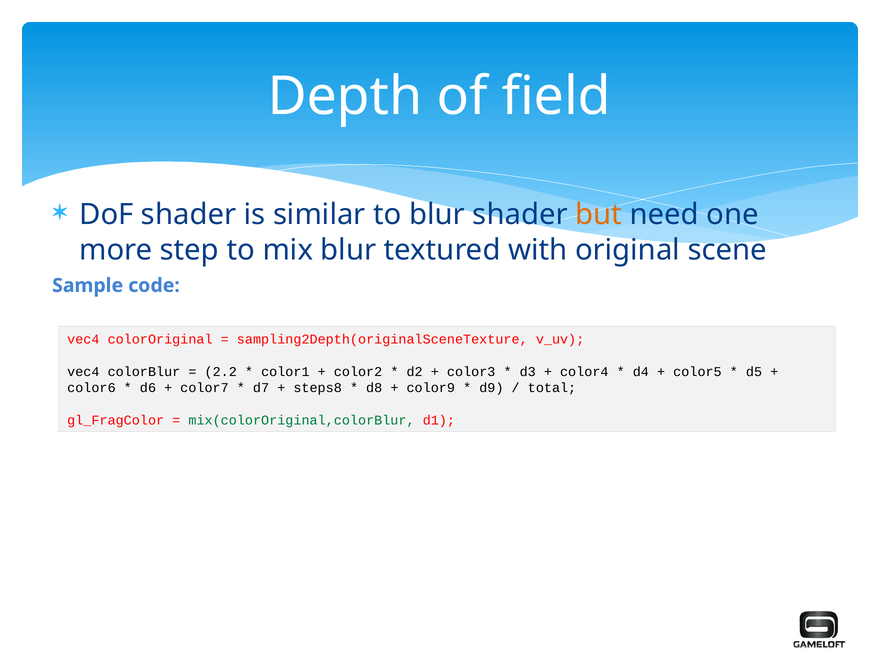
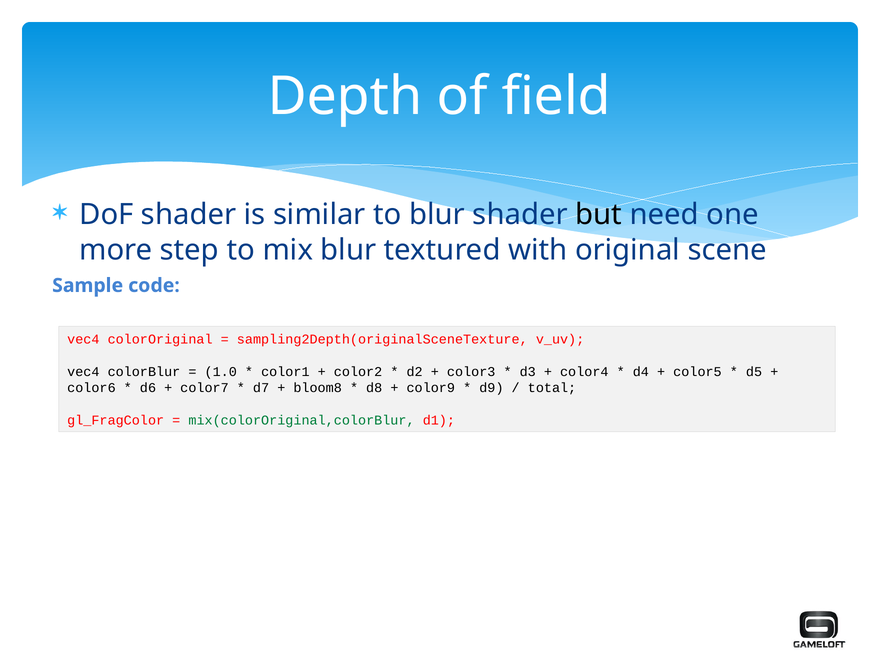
but colour: orange -> black
2.2: 2.2 -> 1.0
steps8: steps8 -> bloom8
